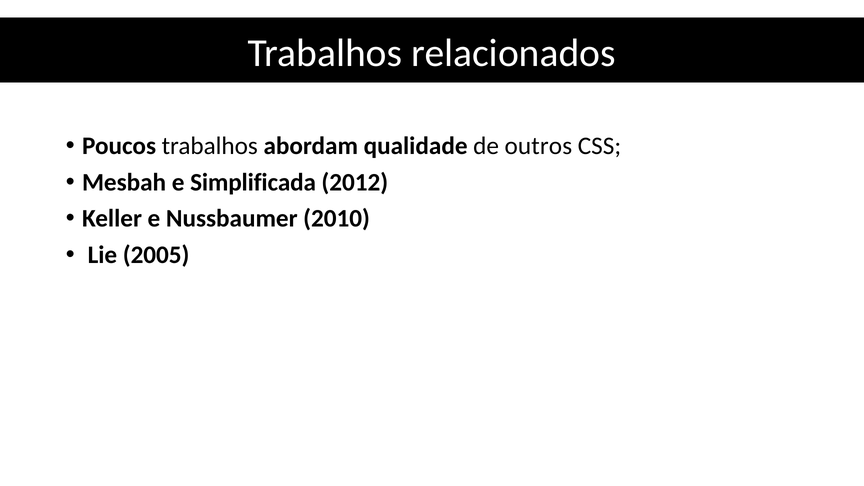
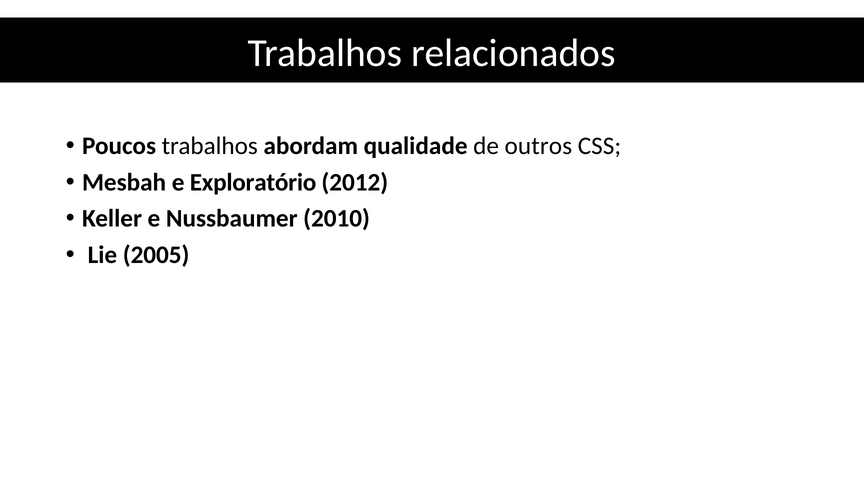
Simplificada: Simplificada -> Exploratório
